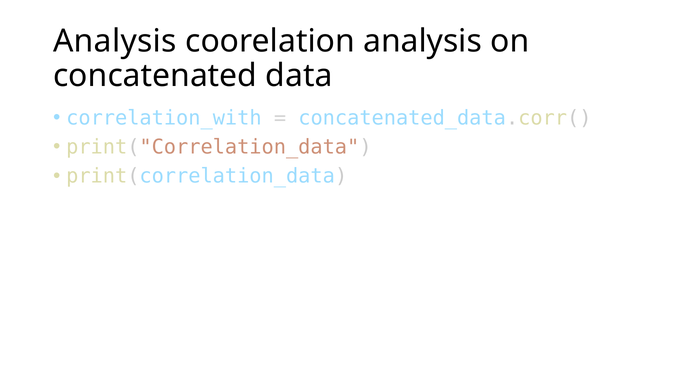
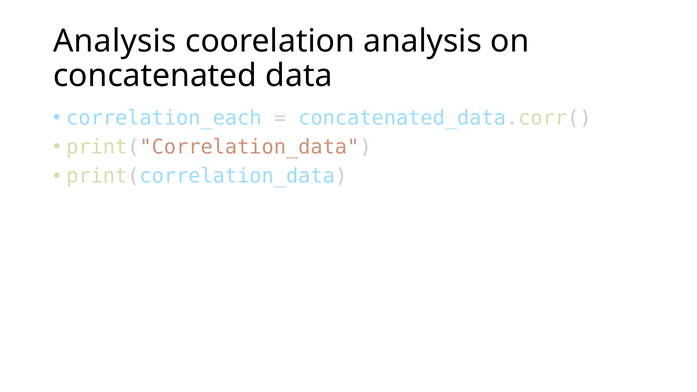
correlation_with: correlation_with -> correlation_each
